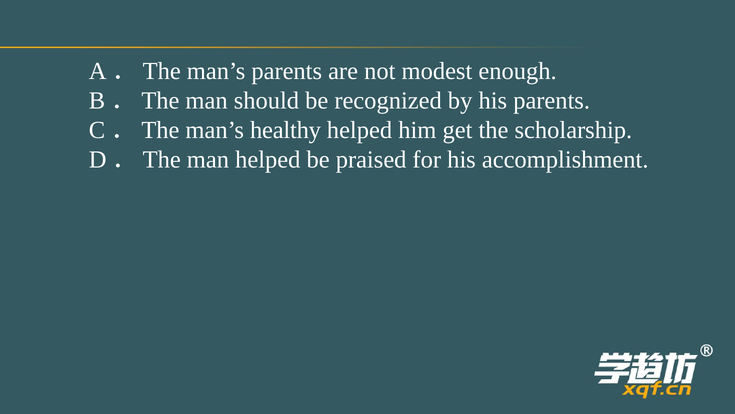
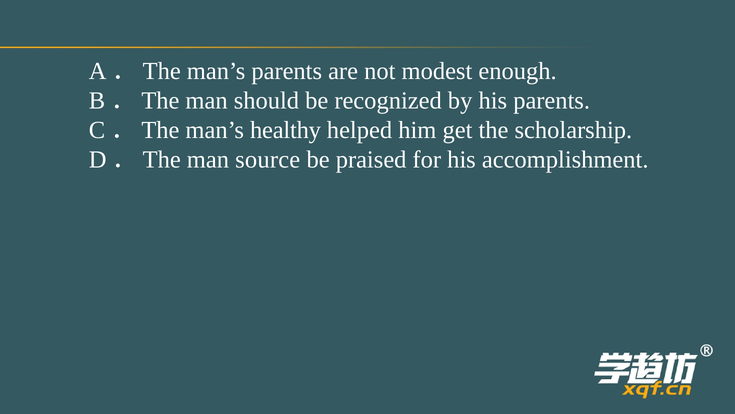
man helped: helped -> source
